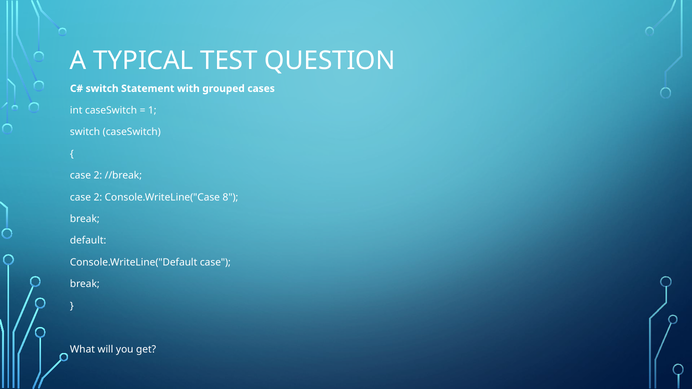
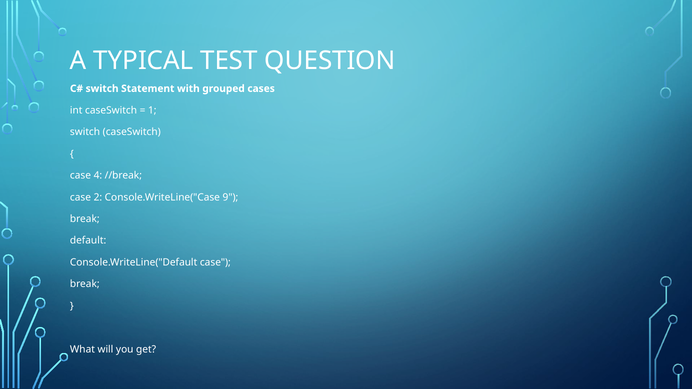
2 at (98, 176): 2 -> 4
8: 8 -> 9
